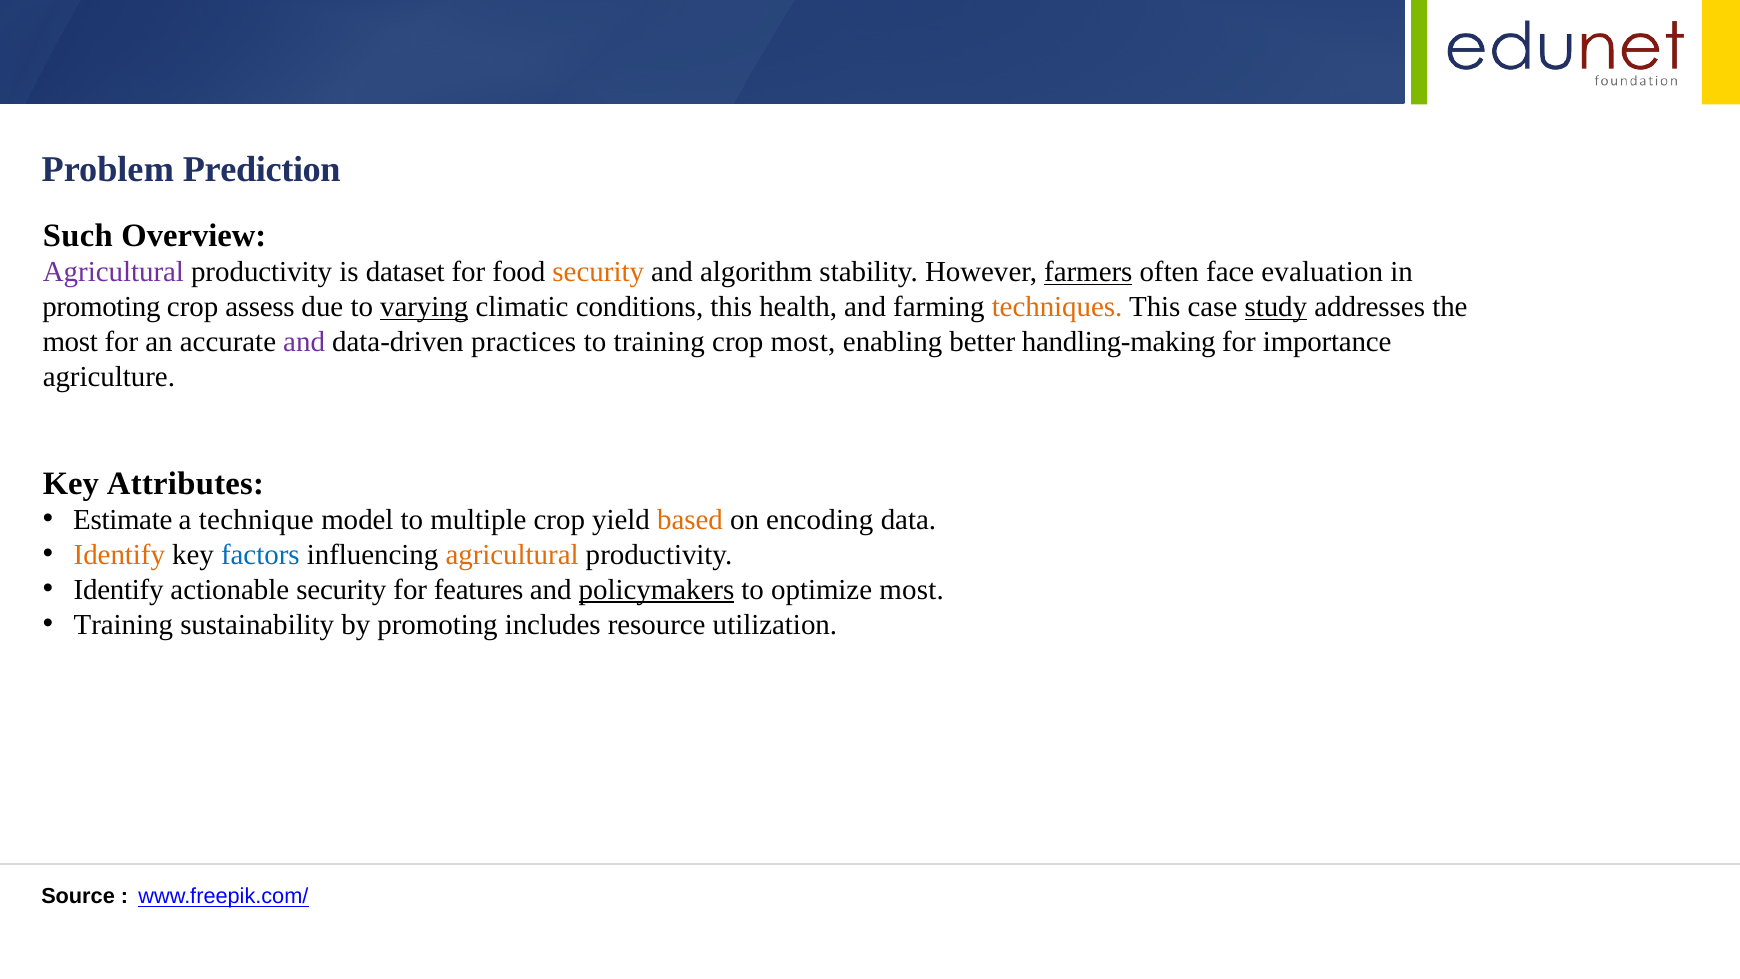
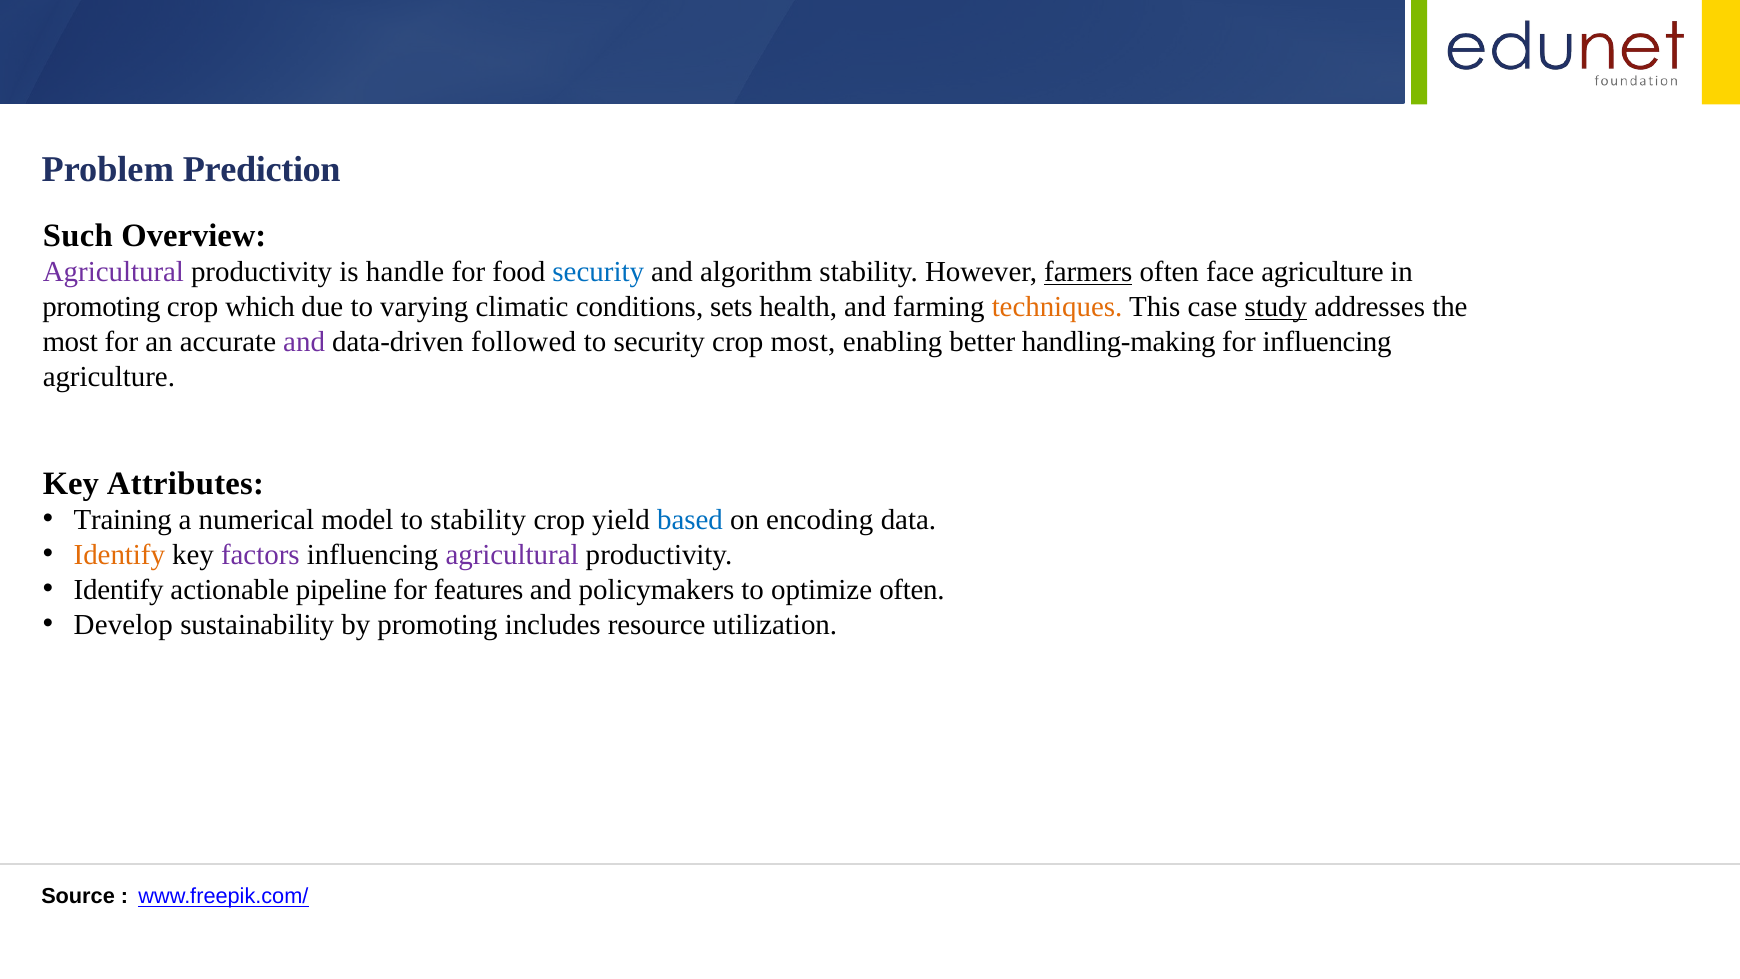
dataset: dataset -> handle
security at (598, 272) colour: orange -> blue
face evaluation: evaluation -> agriculture
assess: assess -> which
varying underline: present -> none
conditions this: this -> sets
practices: practices -> followed
to training: training -> security
for importance: importance -> influencing
Estimate: Estimate -> Training
technique: technique -> numerical
to multiple: multiple -> stability
based colour: orange -> blue
factors colour: blue -> purple
agricultural at (512, 555) colour: orange -> purple
actionable security: security -> pipeline
policymakers underline: present -> none
optimize most: most -> often
Training at (123, 624): Training -> Develop
